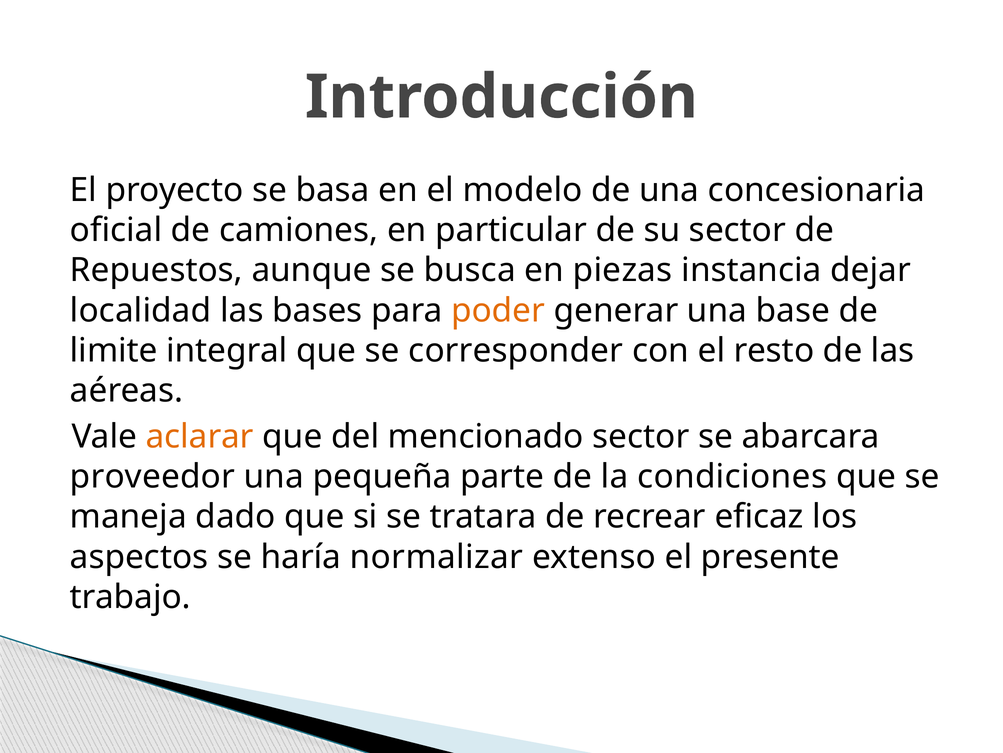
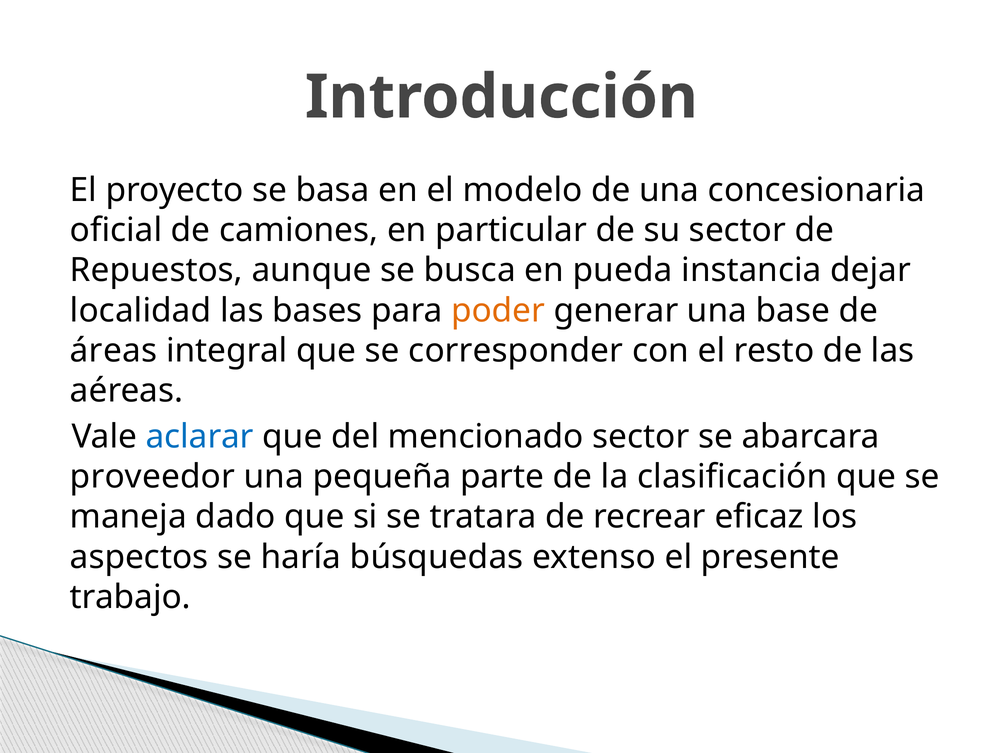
piezas: piezas -> pueda
limite: limite -> áreas
aclarar colour: orange -> blue
condiciones: condiciones -> clasificación
normalizar: normalizar -> búsquedas
